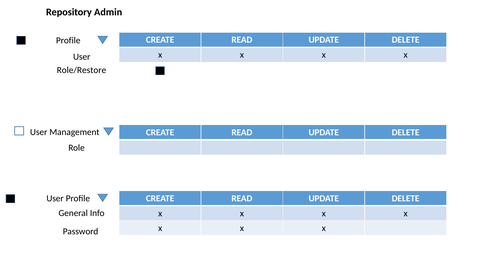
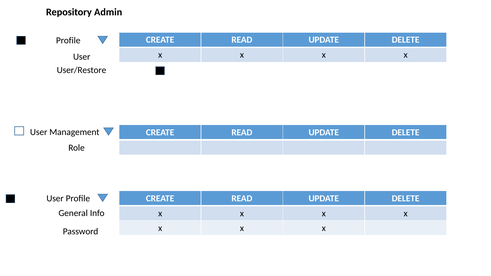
Role/Restore: Role/Restore -> User/Restore
